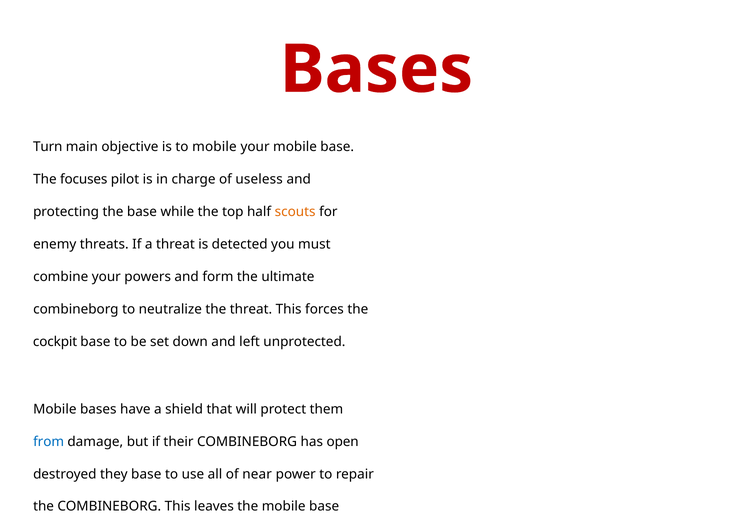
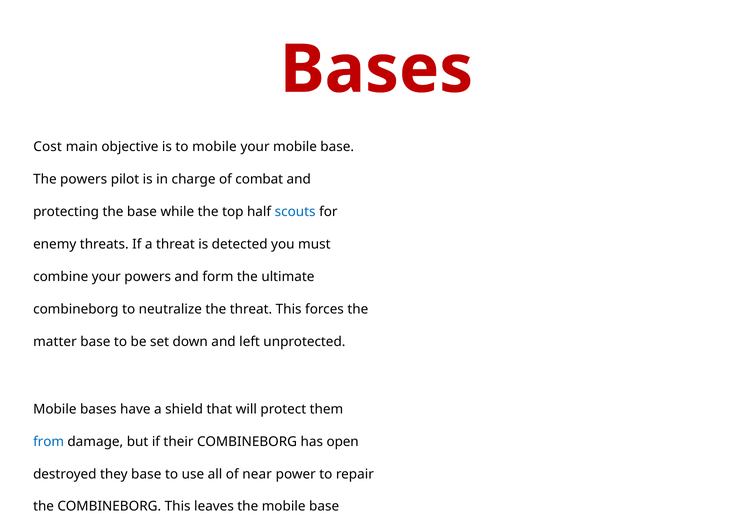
Turn: Turn -> Cost
The focuses: focuses -> powers
useless: useless -> combat
scouts colour: orange -> blue
cockpit: cockpit -> matter
